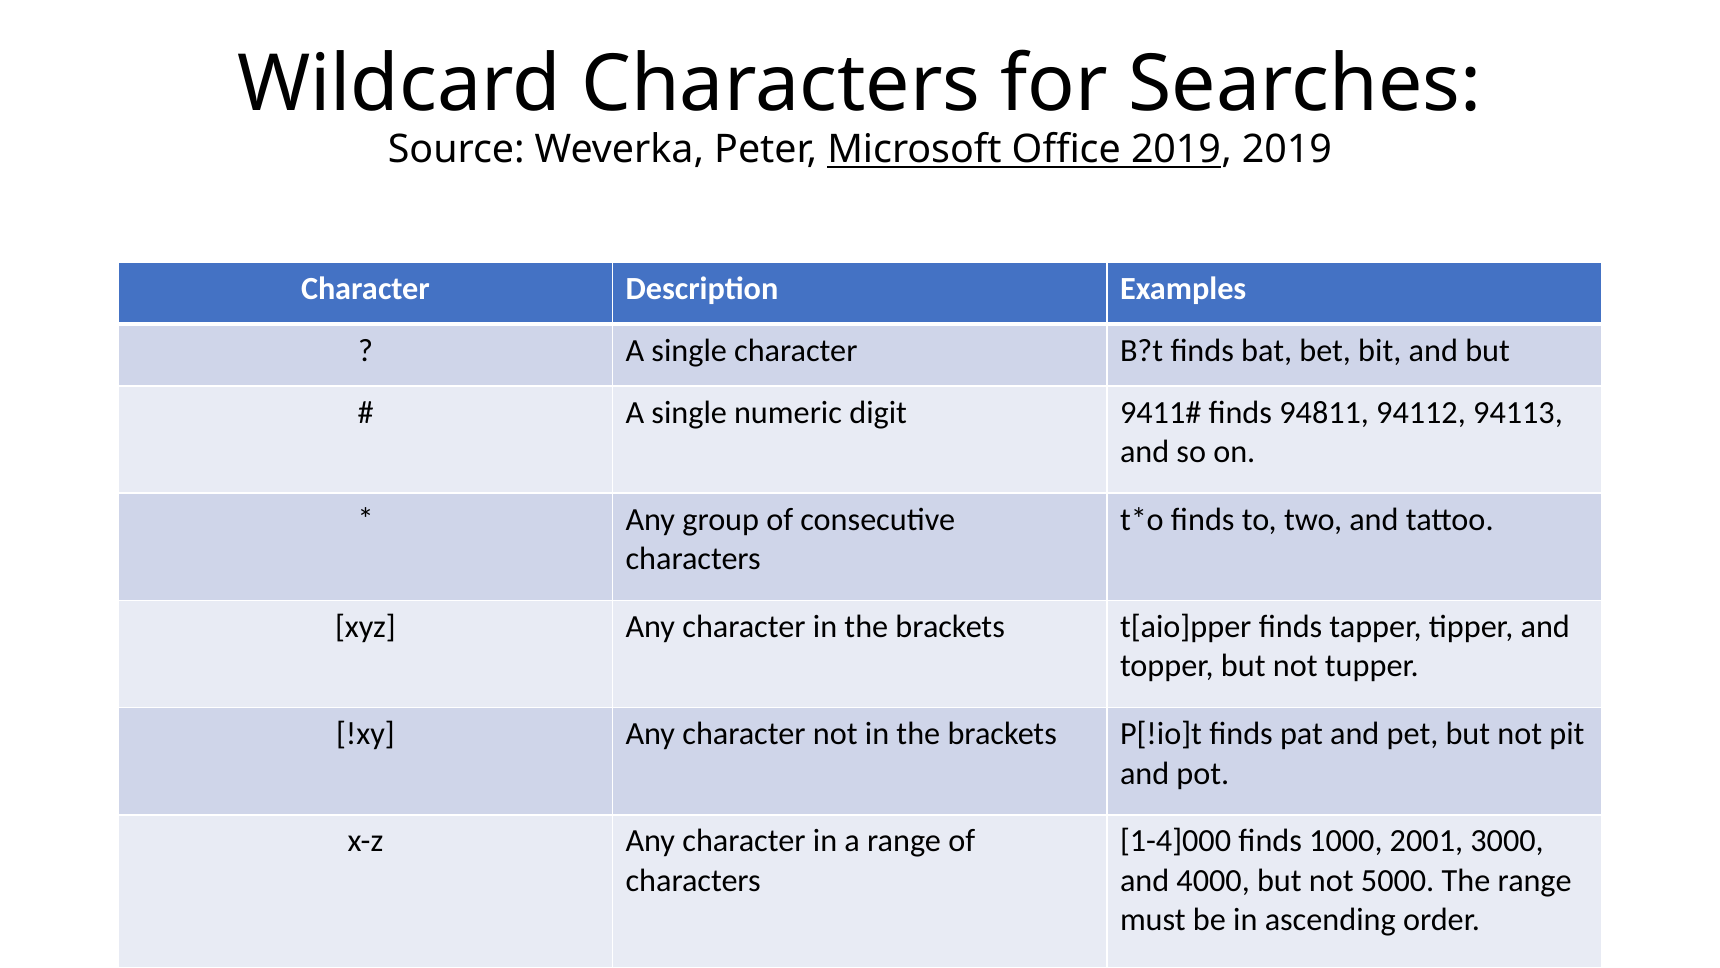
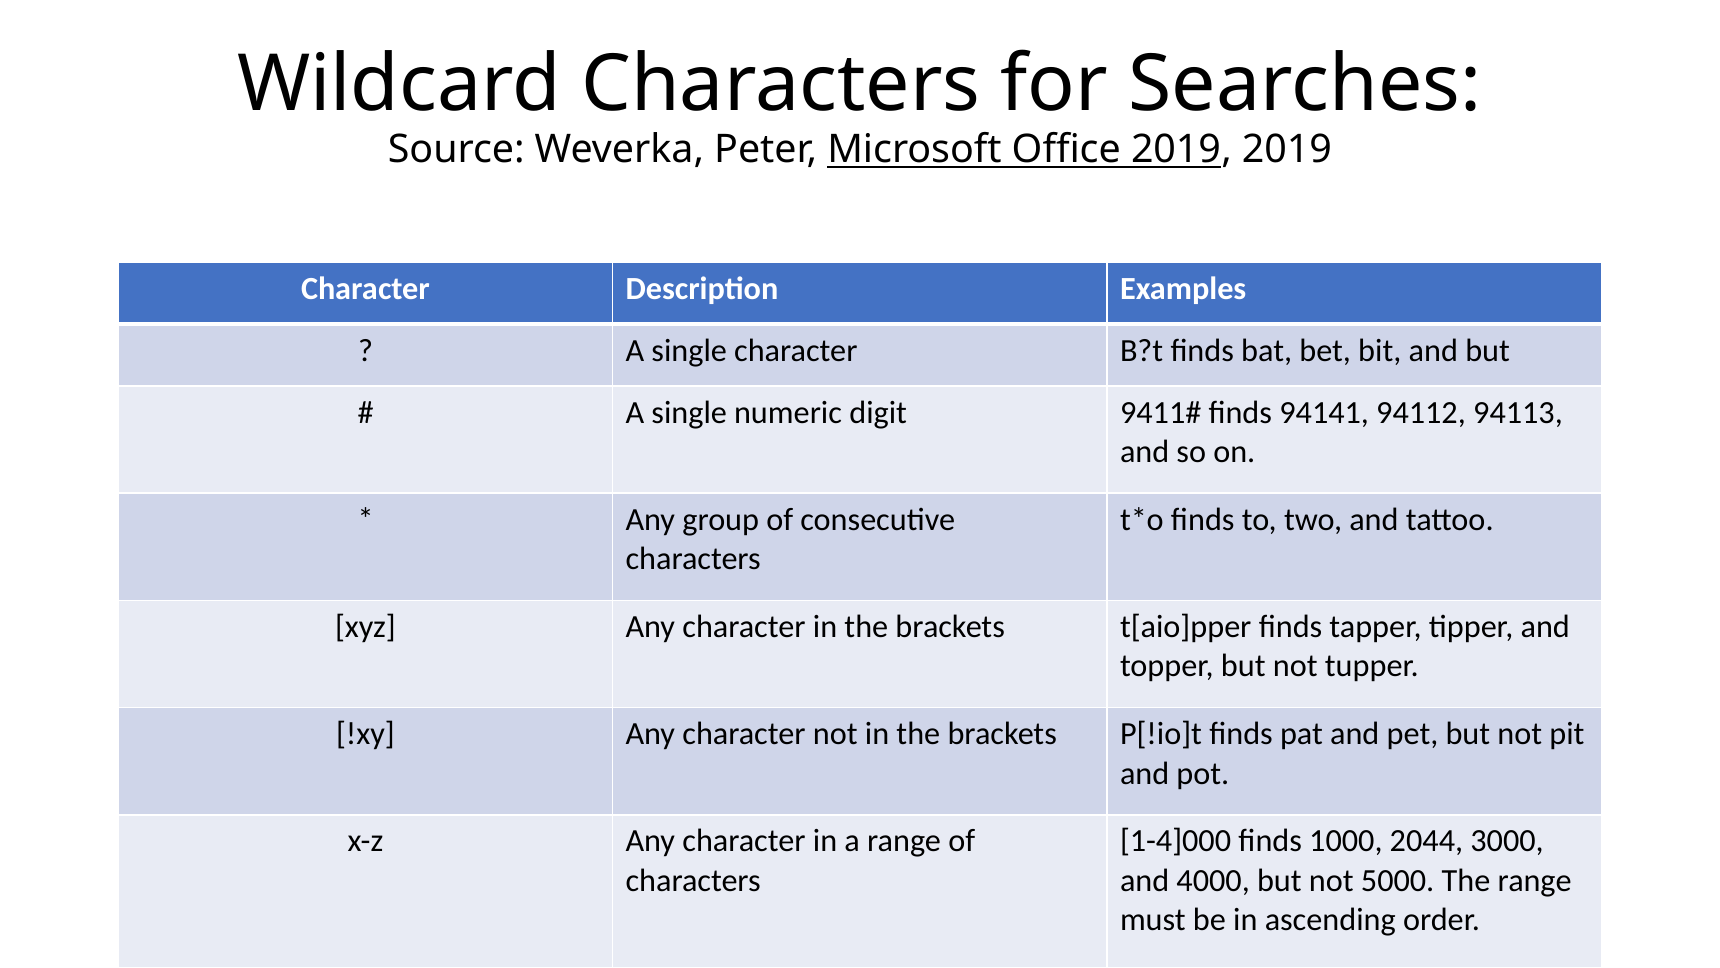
94811: 94811 -> 94141
2001: 2001 -> 2044
